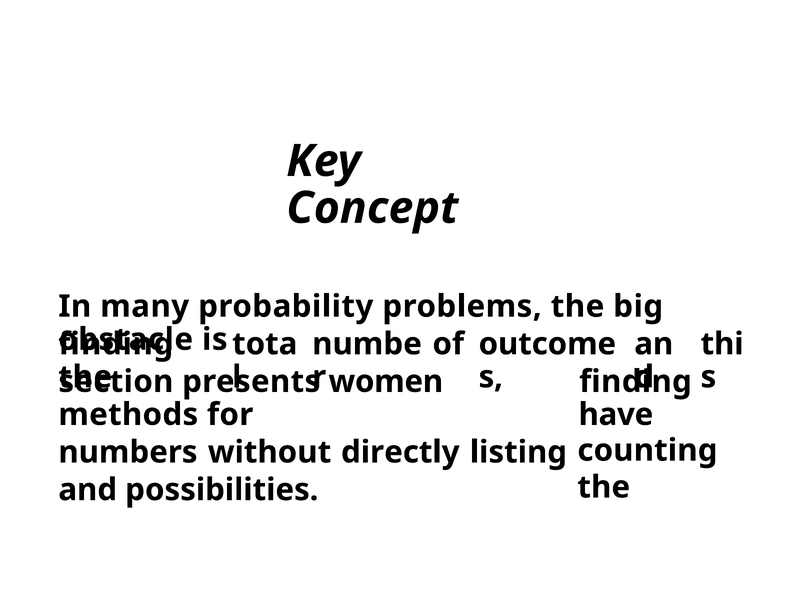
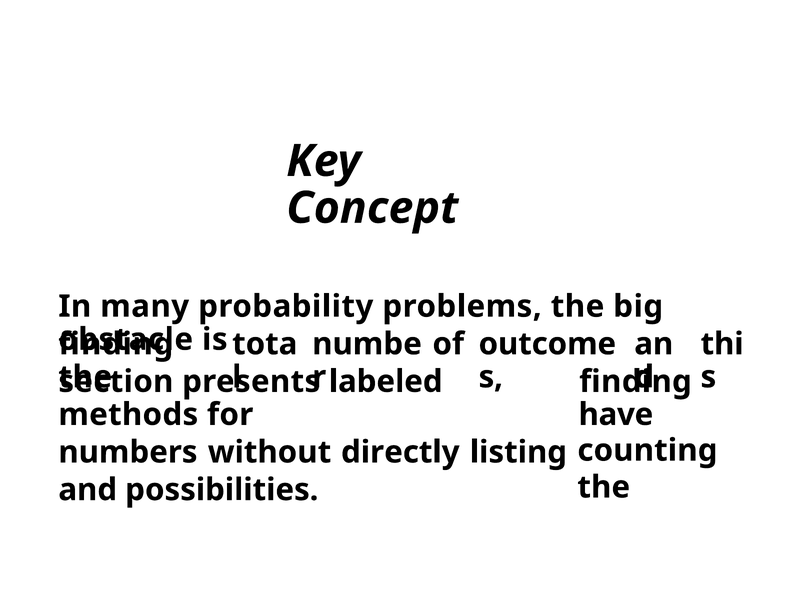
women: women -> labeled
